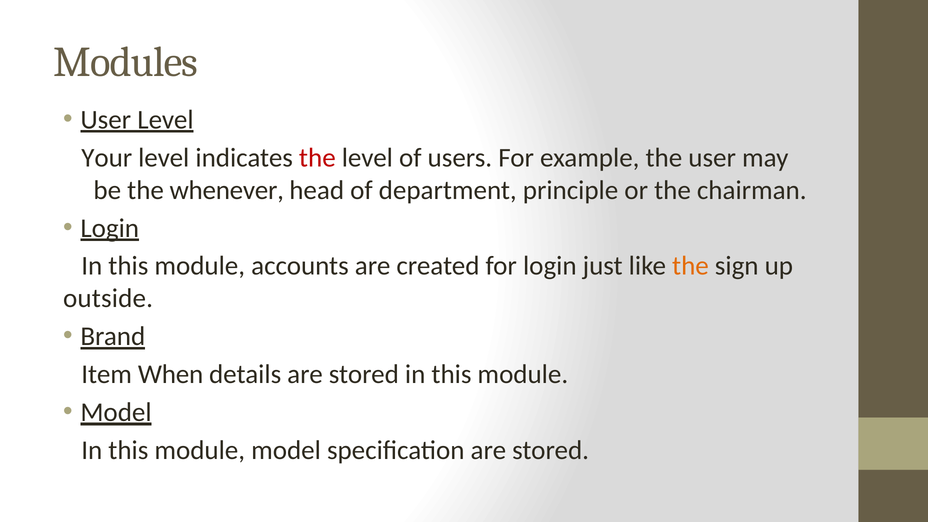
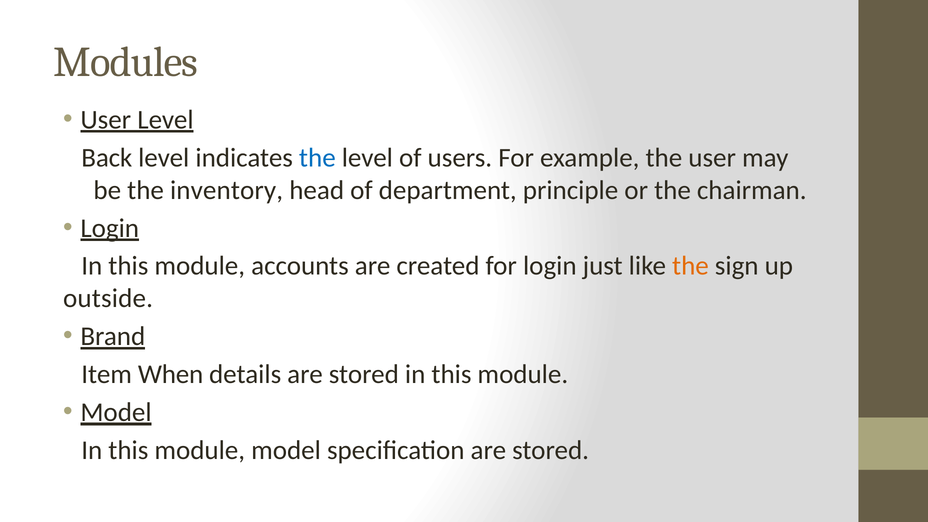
Your: Your -> Back
the at (317, 158) colour: red -> blue
whenever: whenever -> inventory
